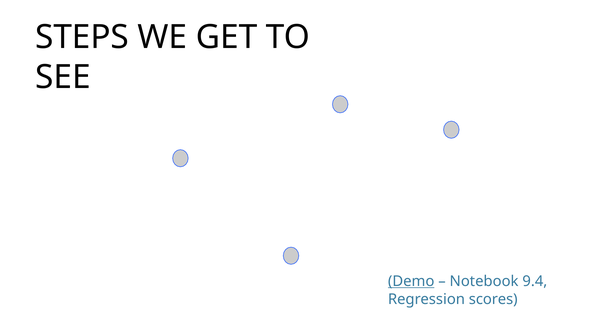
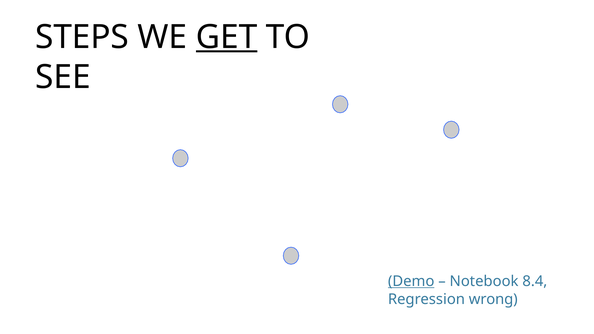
GET underline: none -> present
9.4: 9.4 -> 8.4
scores: scores -> wrong
